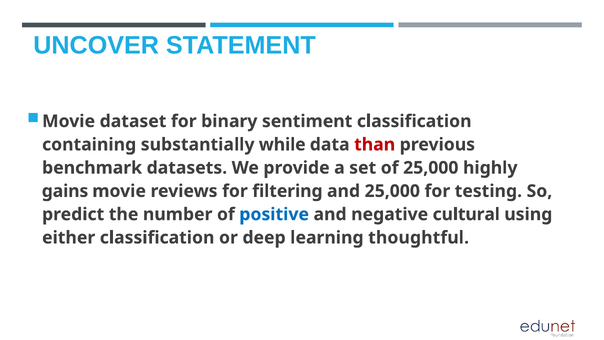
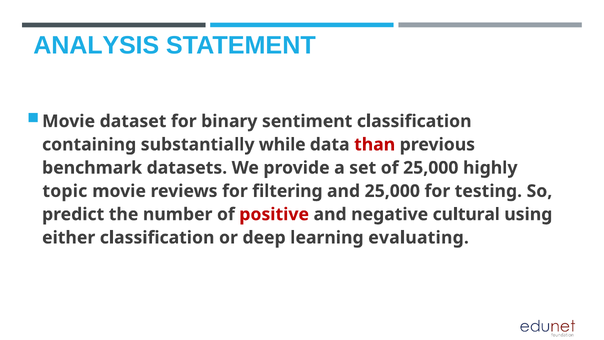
UNCOVER: UNCOVER -> ANALYSIS
gains: gains -> topic
positive colour: blue -> red
thoughtful: thoughtful -> evaluating
